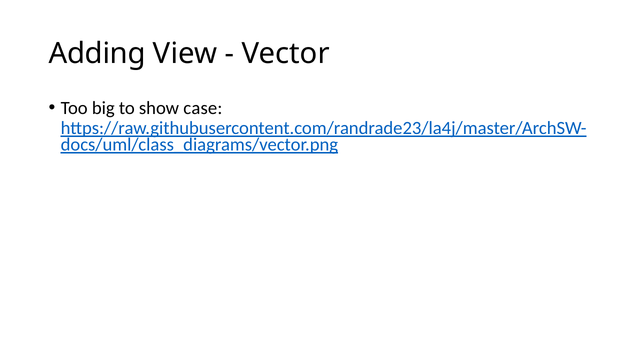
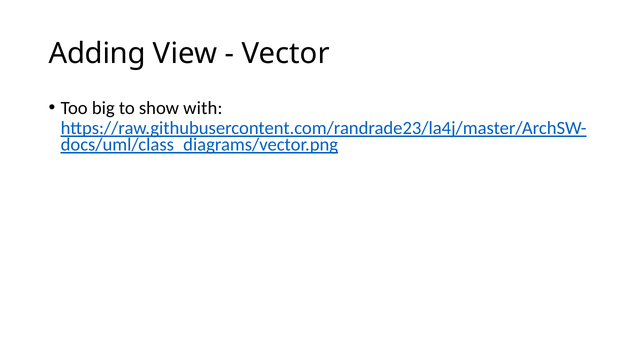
case: case -> with
